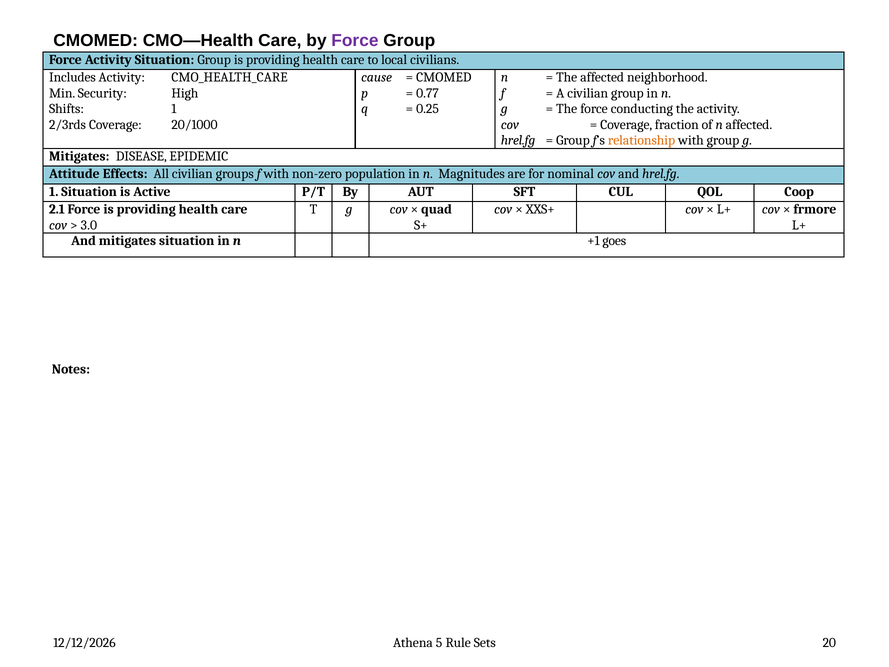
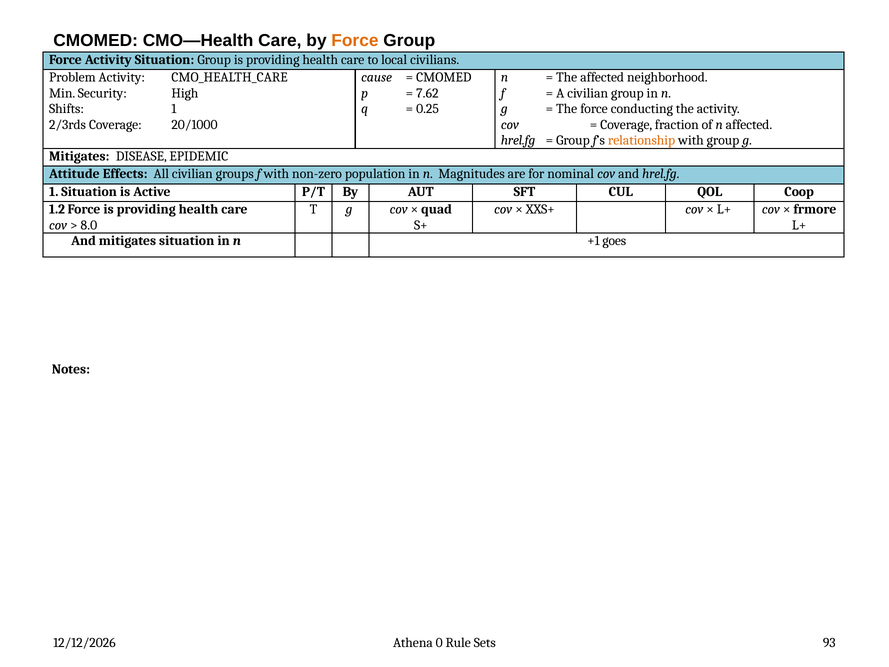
Force at (355, 40) colour: purple -> orange
Includes: Includes -> Problem
0.77: 0.77 -> 7.62
2.1: 2.1 -> 1.2
3.0: 3.0 -> 8.0
5: 5 -> 0
20: 20 -> 93
